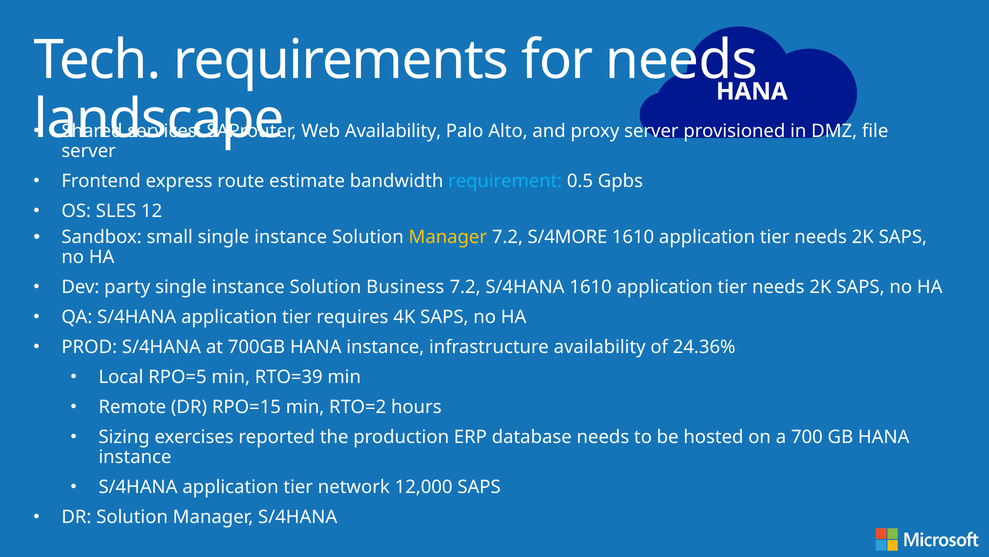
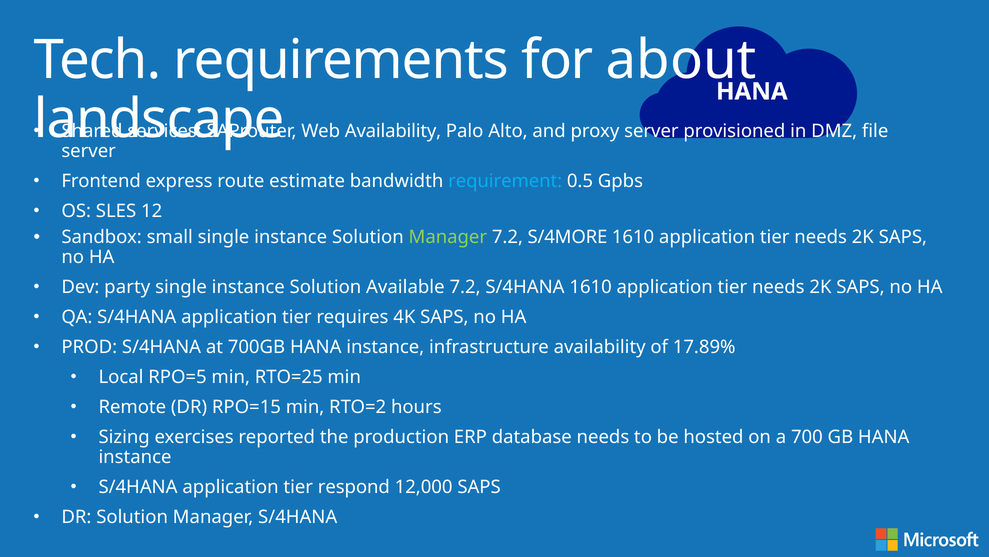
for needs: needs -> about
Manager at (448, 237) colour: yellow -> light green
Business: Business -> Available
24.36%: 24.36% -> 17.89%
RTO=39: RTO=39 -> RTO=25
network: network -> respond
